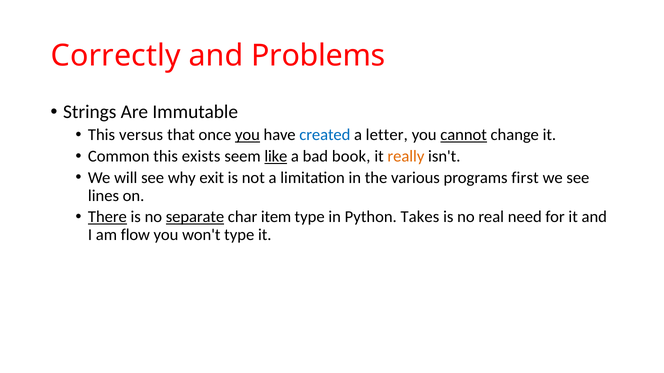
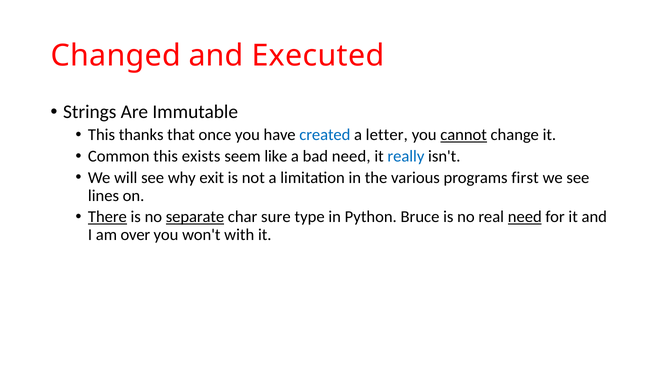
Correctly: Correctly -> Changed
Problems: Problems -> Executed
versus: versus -> thanks
you at (247, 135) underline: present -> none
like underline: present -> none
bad book: book -> need
really colour: orange -> blue
item: item -> sure
Takes: Takes -> Bruce
need at (525, 217) underline: none -> present
flow: flow -> over
won't type: type -> with
